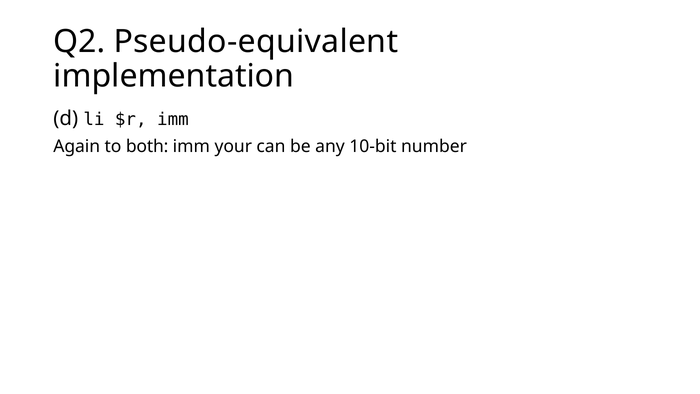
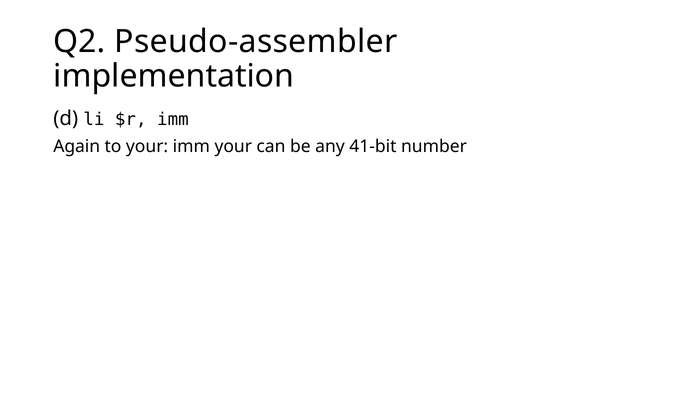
Pseudo-equivalent: Pseudo-equivalent -> Pseudo-assembler
to both: both -> your
10-bit: 10-bit -> 41-bit
